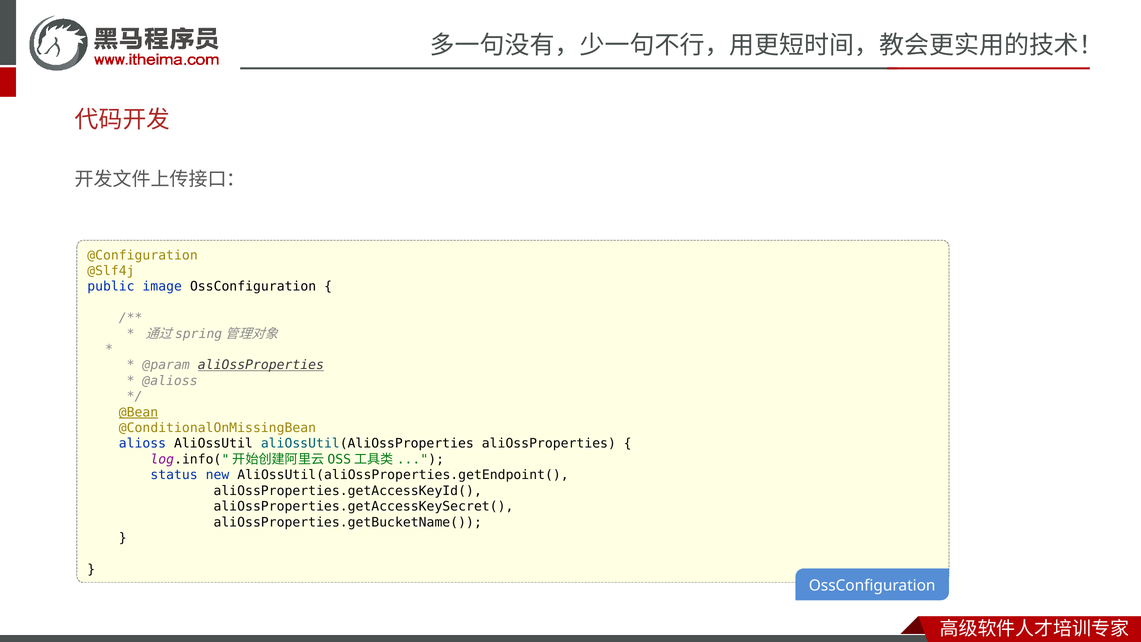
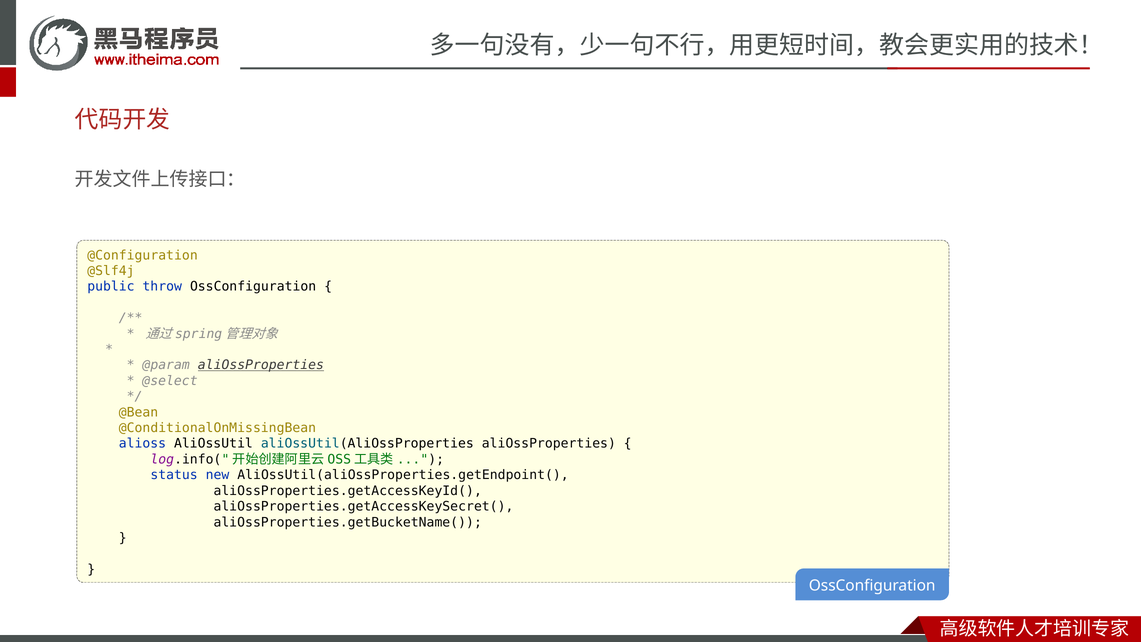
image: image -> throw
@alioss: @alioss -> @select
@Bean underline: present -> none
